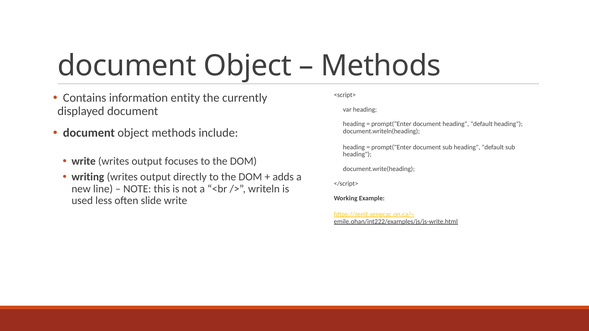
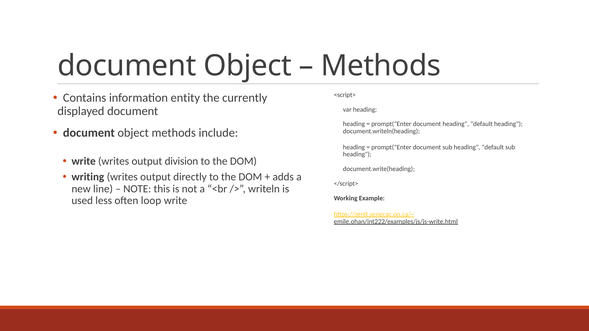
focuses: focuses -> division
slide: slide -> loop
